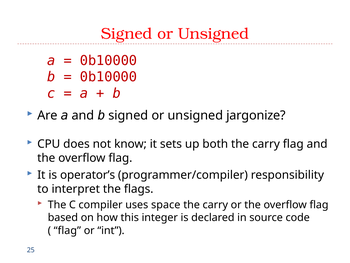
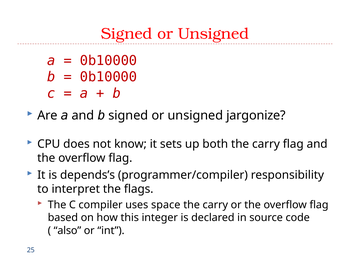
operator’s: operator’s -> depends’s
flag at (67, 230): flag -> also
